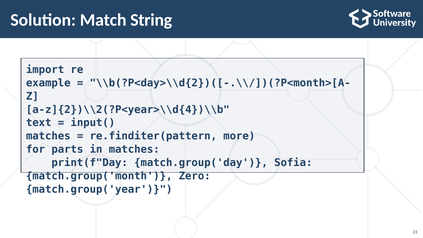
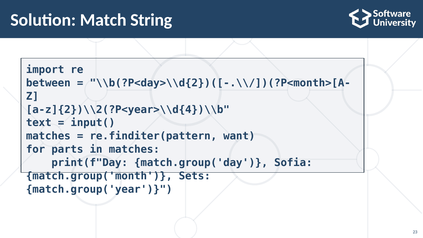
example: example -> between
more: more -> want
Zero: Zero -> Sets
